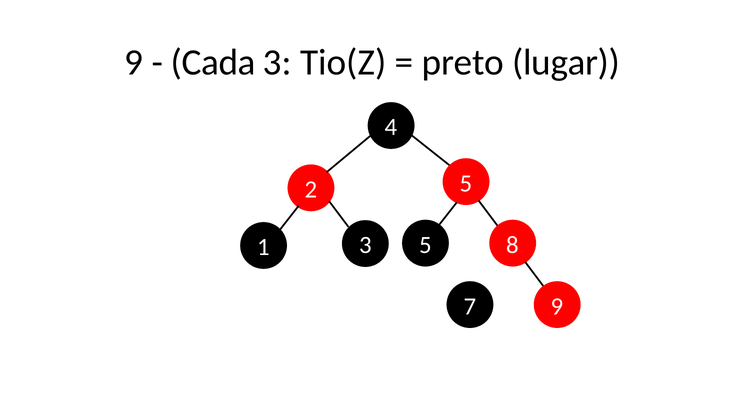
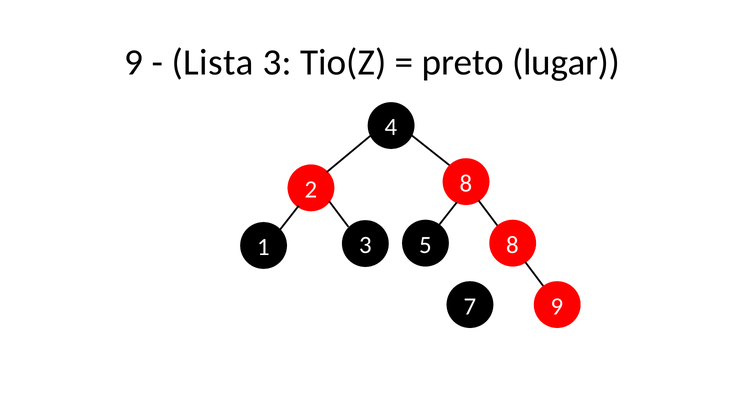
Cada: Cada -> Lista
2 5: 5 -> 8
